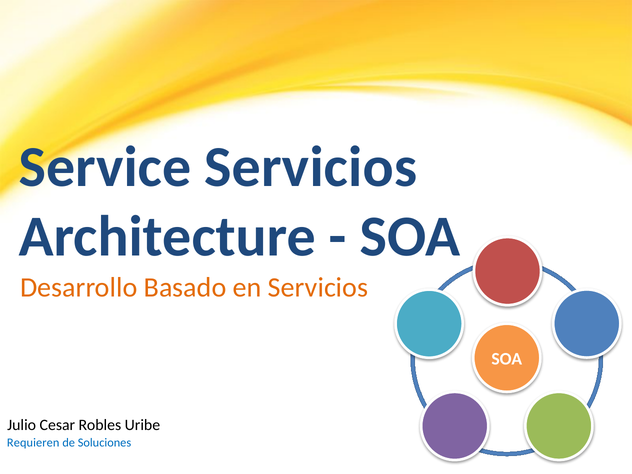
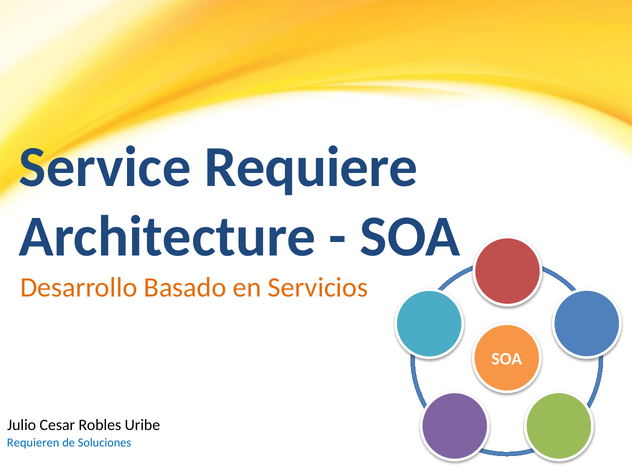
Service Servicios: Servicios -> Requiere
